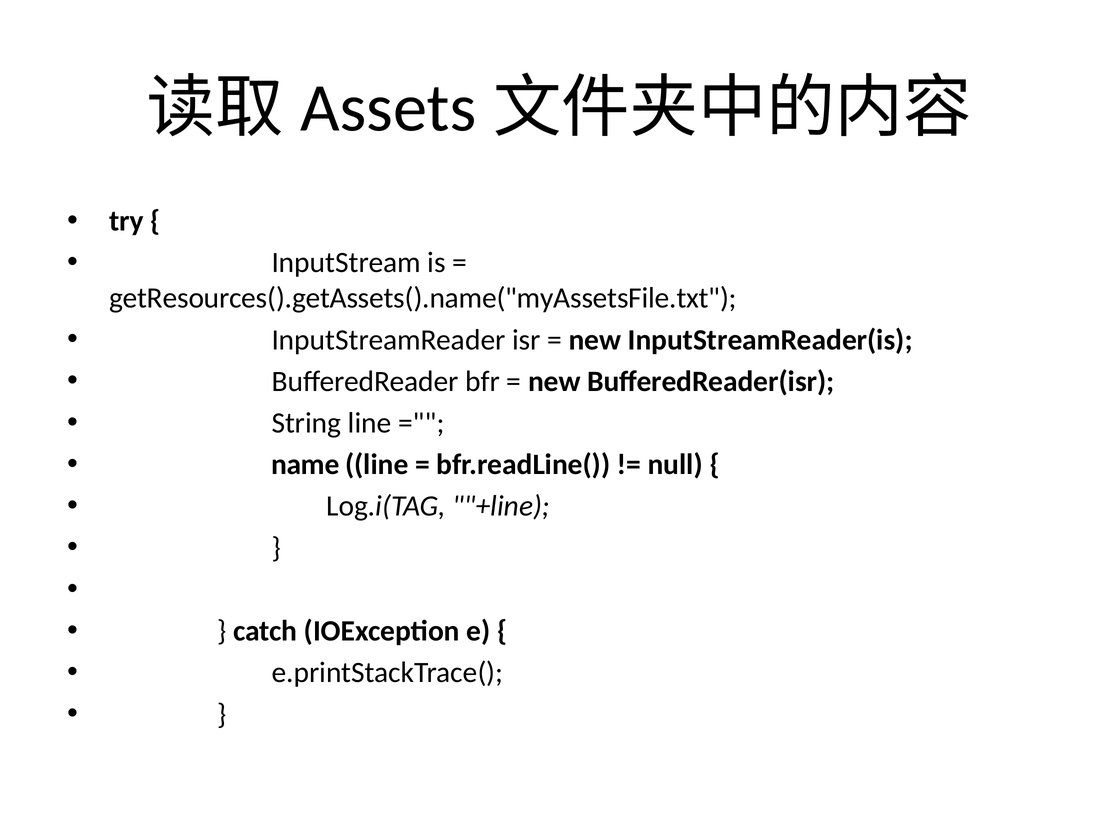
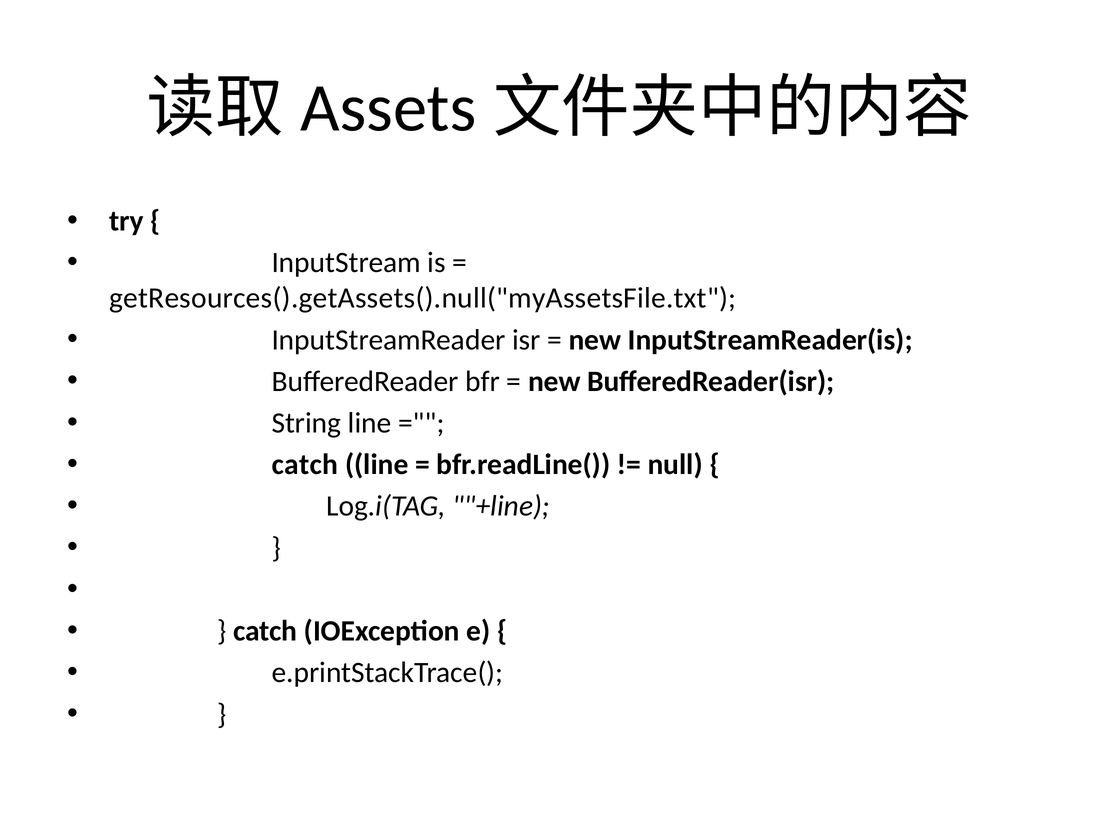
getResources().getAssets().name("myAssetsFile.txt: getResources().getAssets().name("myAssetsFile.txt -> getResources().getAssets().null("myAssetsFile.txt
name at (305, 465): name -> catch
